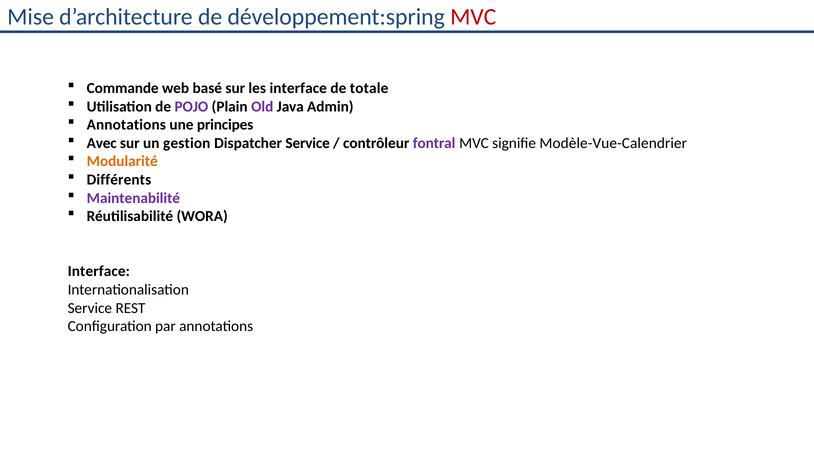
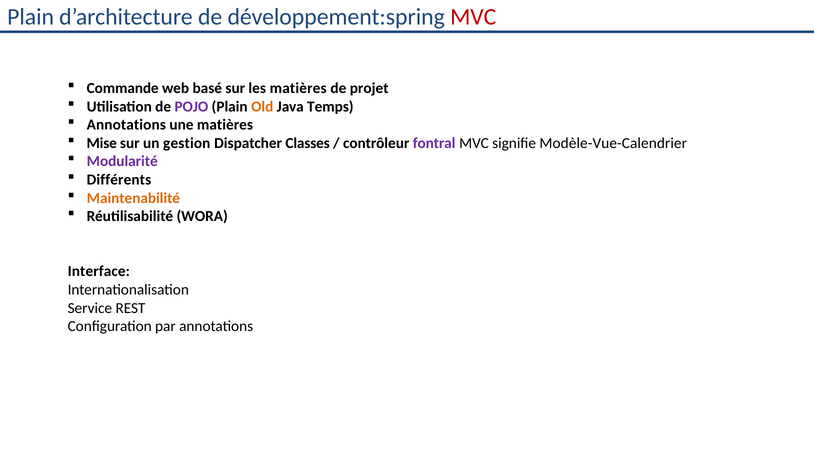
Mise at (31, 17): Mise -> Plain
les interface: interface -> matières
totale: totale -> projet
Old colour: purple -> orange
Admin: Admin -> Temps
une principes: principes -> matières
Avec: Avec -> Mise
Dispatcher Service: Service -> Classes
Modularité colour: orange -> purple
Maintenabilité colour: purple -> orange
